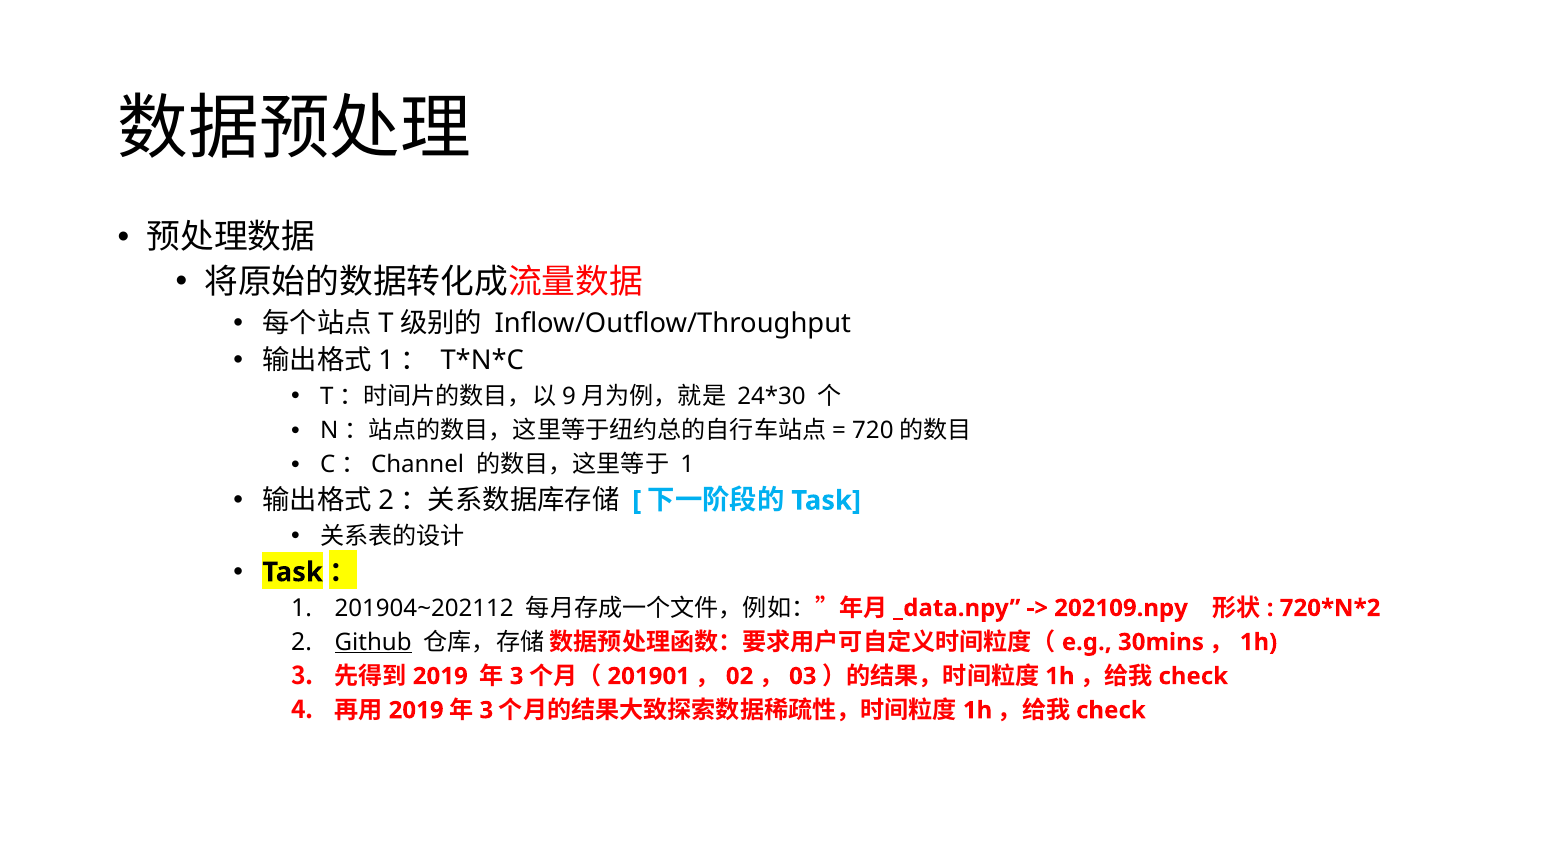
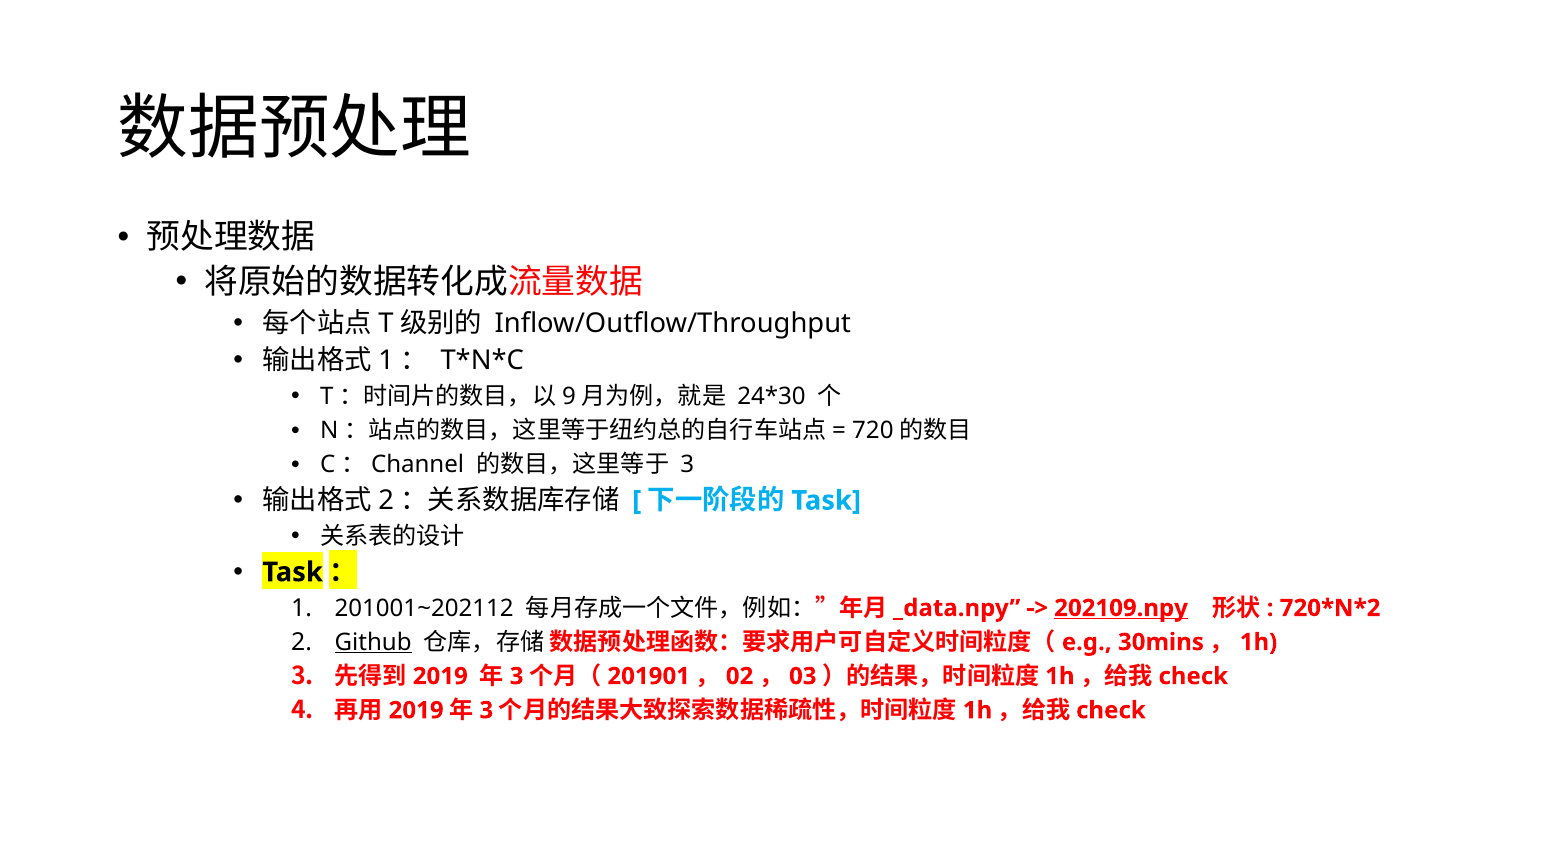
1 at (687, 465): 1 -> 3
201904~202112: 201904~202112 -> 201001~202112
202109.npy underline: none -> present
